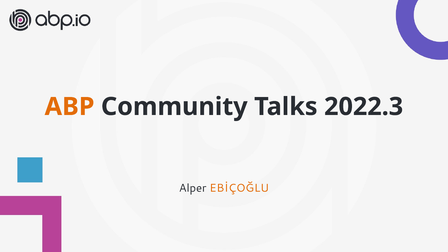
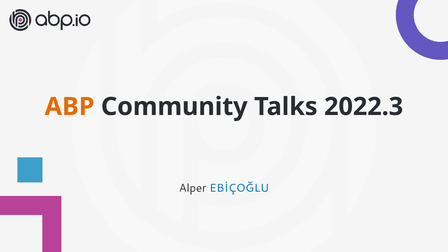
EBİÇOĞLU colour: orange -> blue
